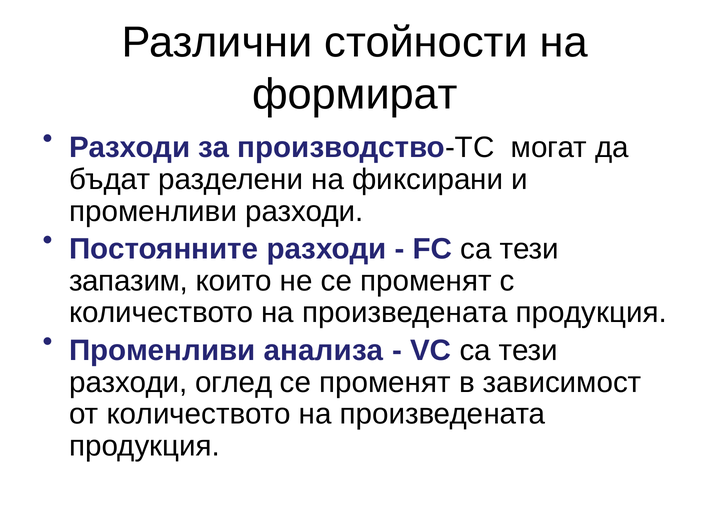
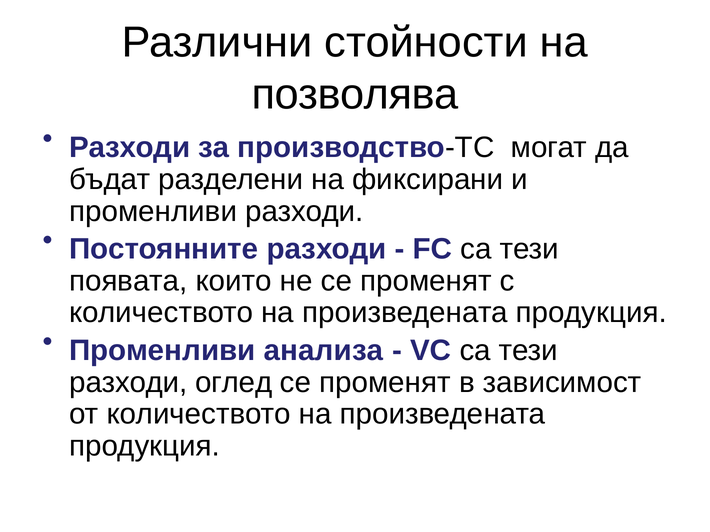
формират: формират -> позволява
запазим: запазим -> появата
